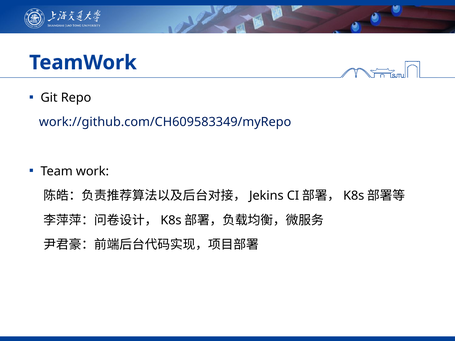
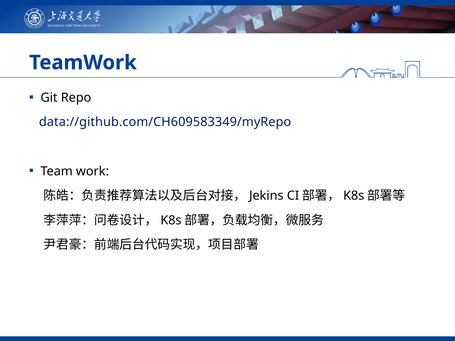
work://github.com/CH609583349/myRepo: work://github.com/CH609583349/myRepo -> data://github.com/CH609583349/myRepo
